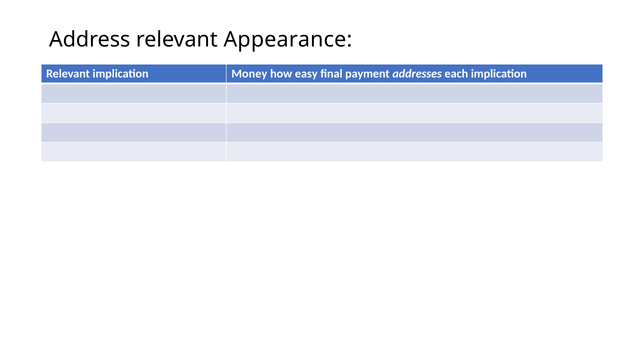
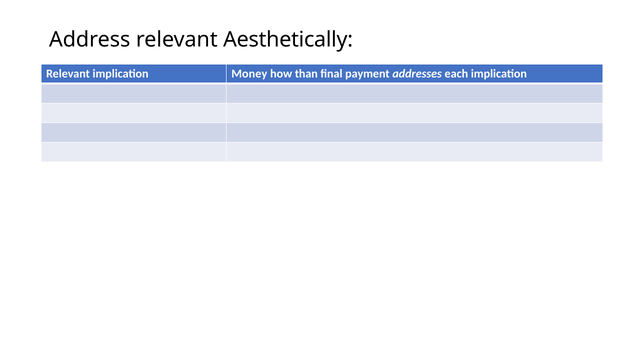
Appearance: Appearance -> Aesthetically
easy: easy -> than
